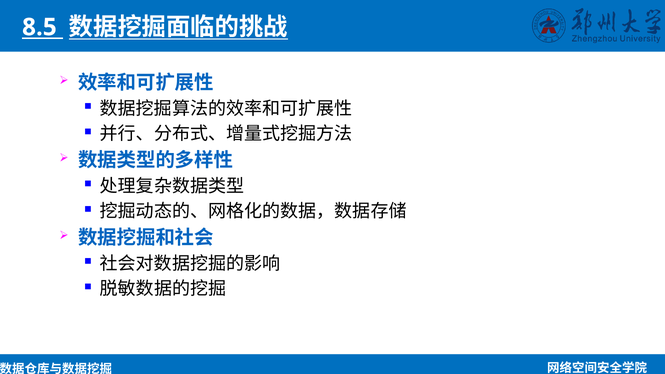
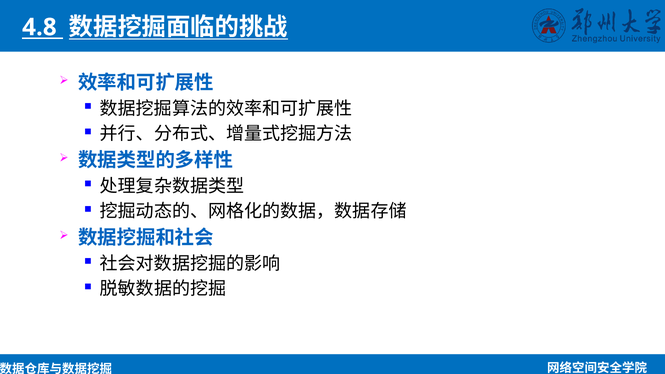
8.5: 8.5 -> 4.8
